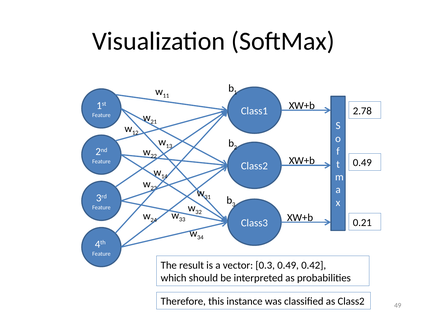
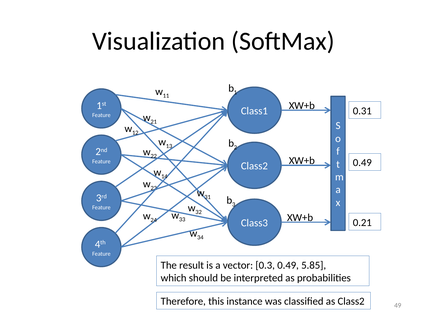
2.78: 2.78 -> 0.31
0.42: 0.42 -> 5.85
